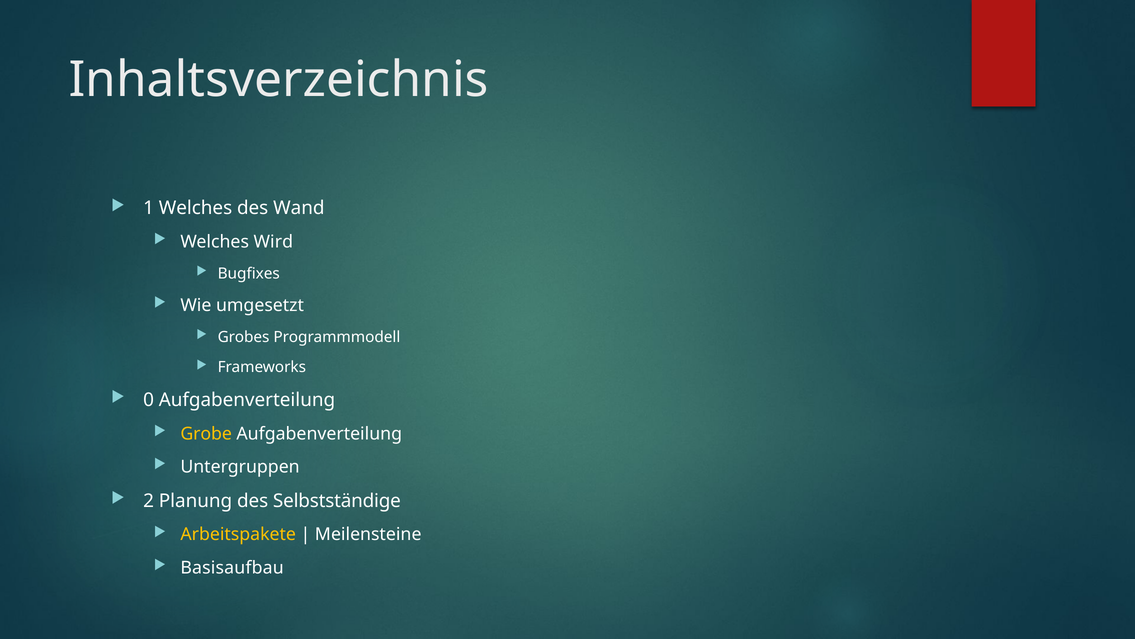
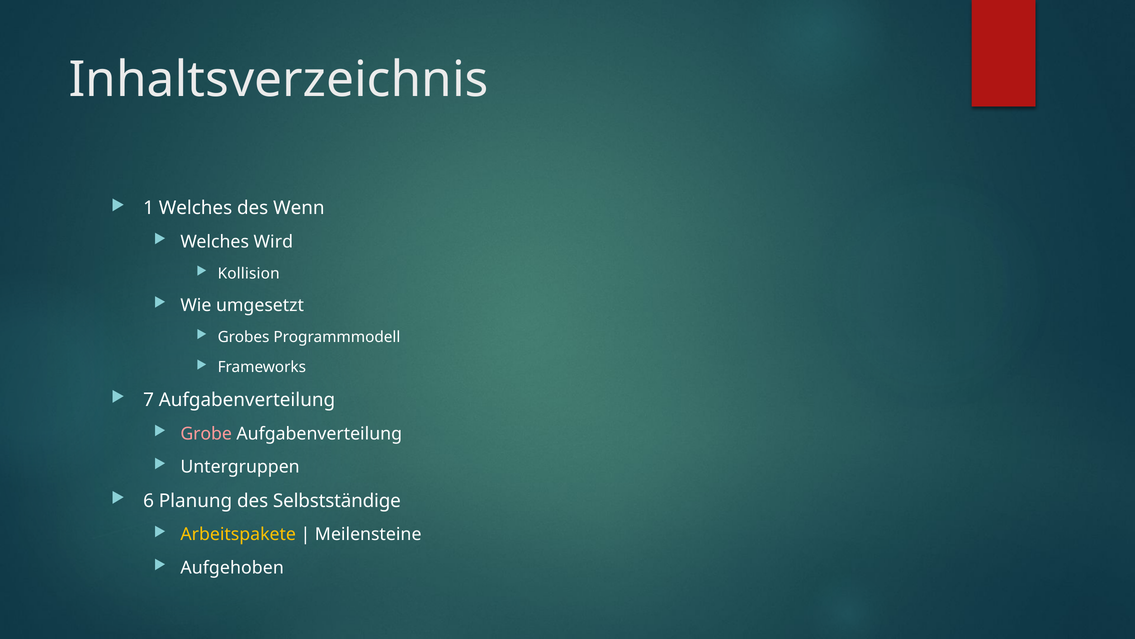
Wand: Wand -> Wenn
Bugfixes: Bugfixes -> Kollision
0: 0 -> 7
Grobe colour: yellow -> pink
2: 2 -> 6
Basisaufbau: Basisaufbau -> Aufgehoben
